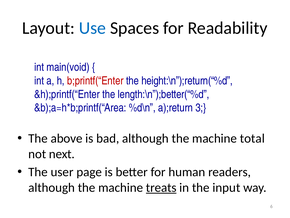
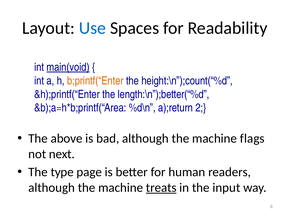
main(void underline: none -> present
b;printf(“Enter colour: red -> orange
height:\n”);return(“%d: height:\n”);return(“%d -> height:\n”);count(“%d
3: 3 -> 2
total: total -> flags
user: user -> type
